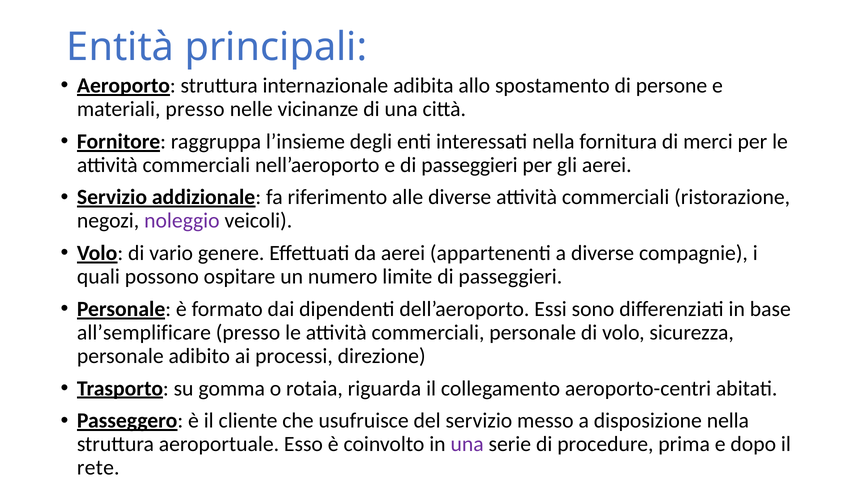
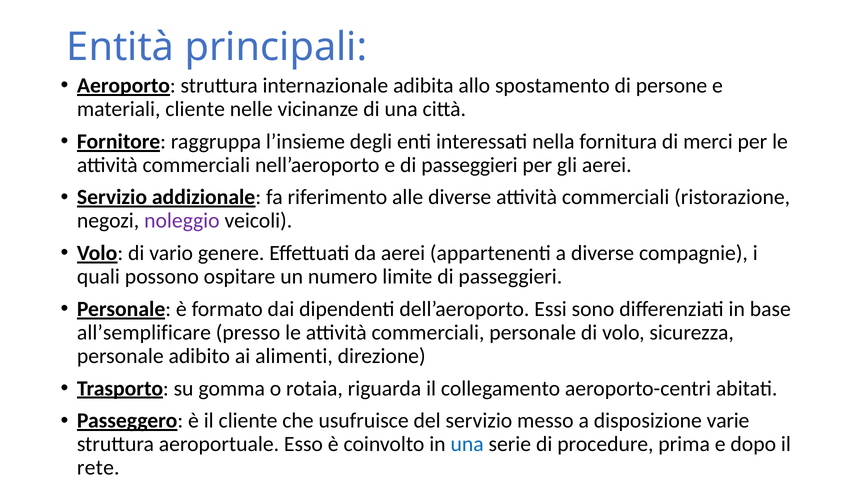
materiali presso: presso -> cliente
processi: processi -> alimenti
disposizione nella: nella -> varie
una at (467, 444) colour: purple -> blue
